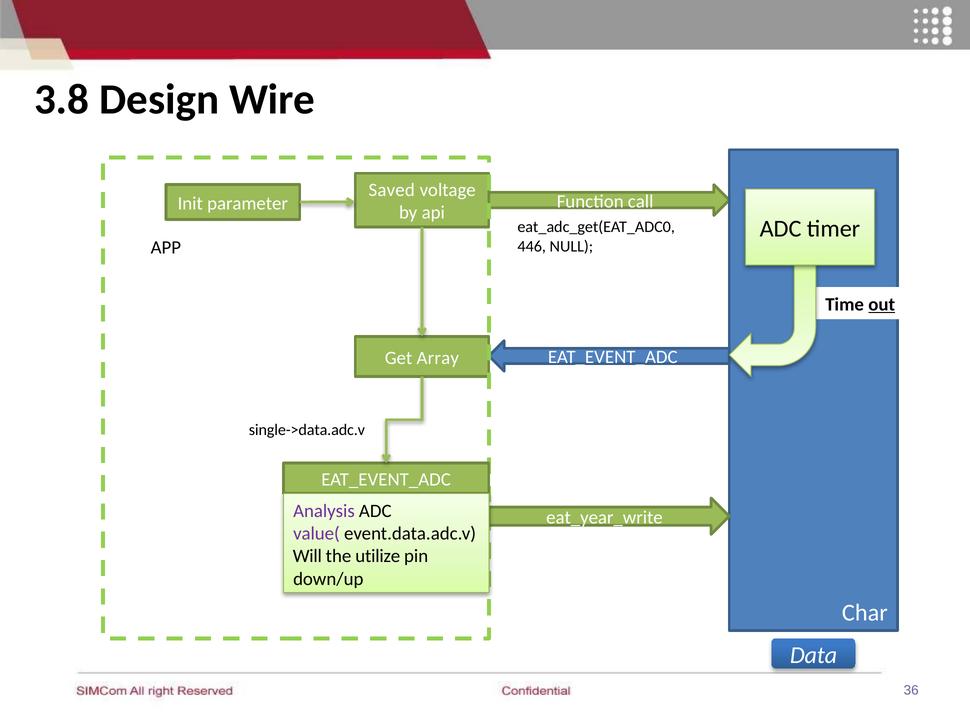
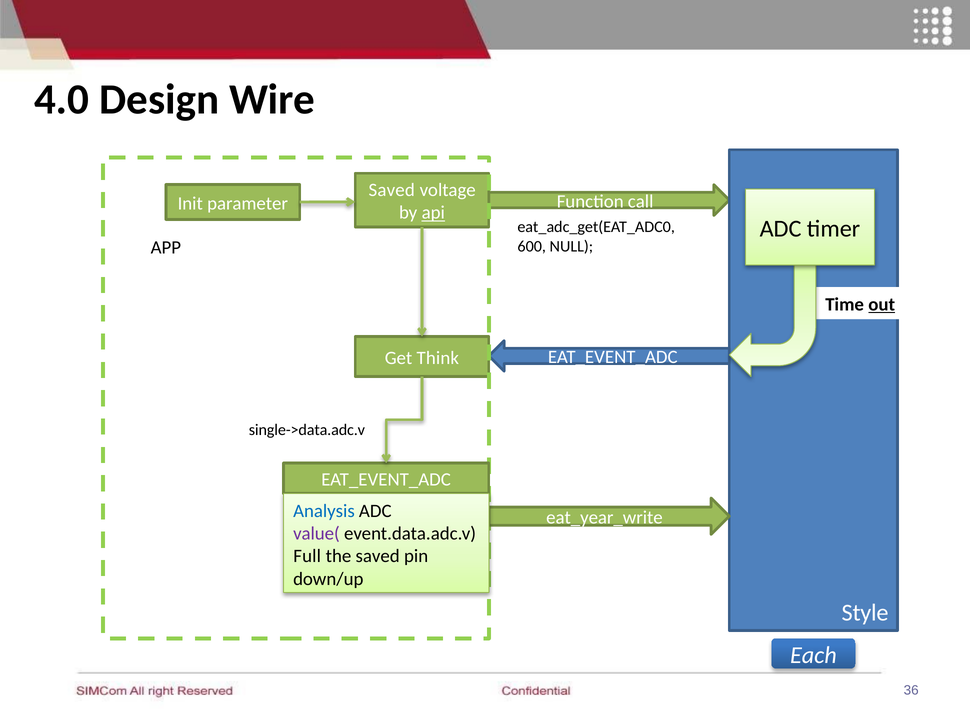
3.8: 3.8 -> 4.0
api underline: none -> present
446: 446 -> 600
Array: Array -> Think
Analysis colour: purple -> blue
Will: Will -> Full
the utilize: utilize -> saved
Char: Char -> Style
Data: Data -> Each
